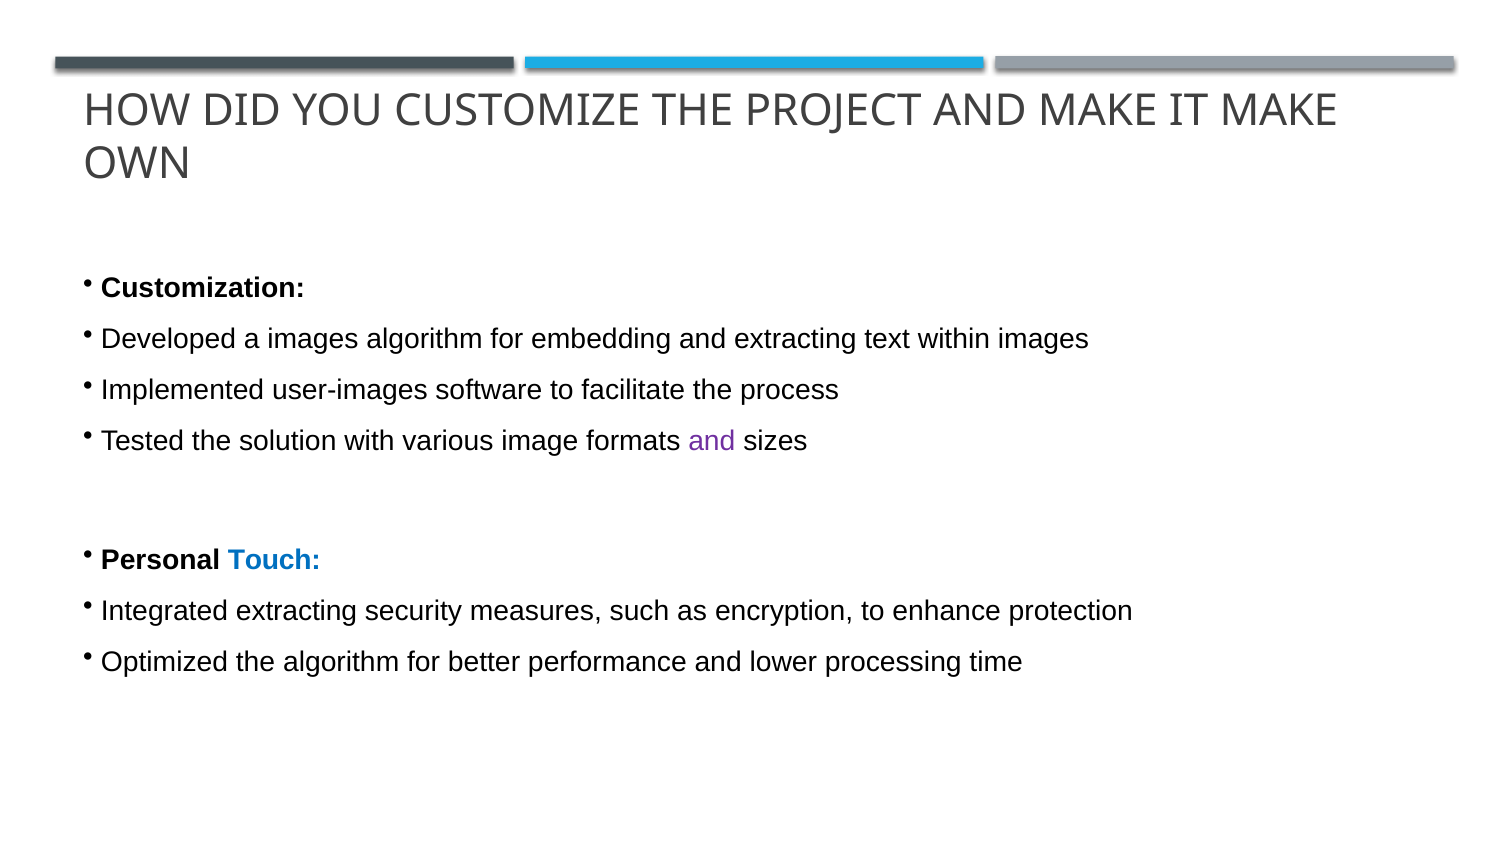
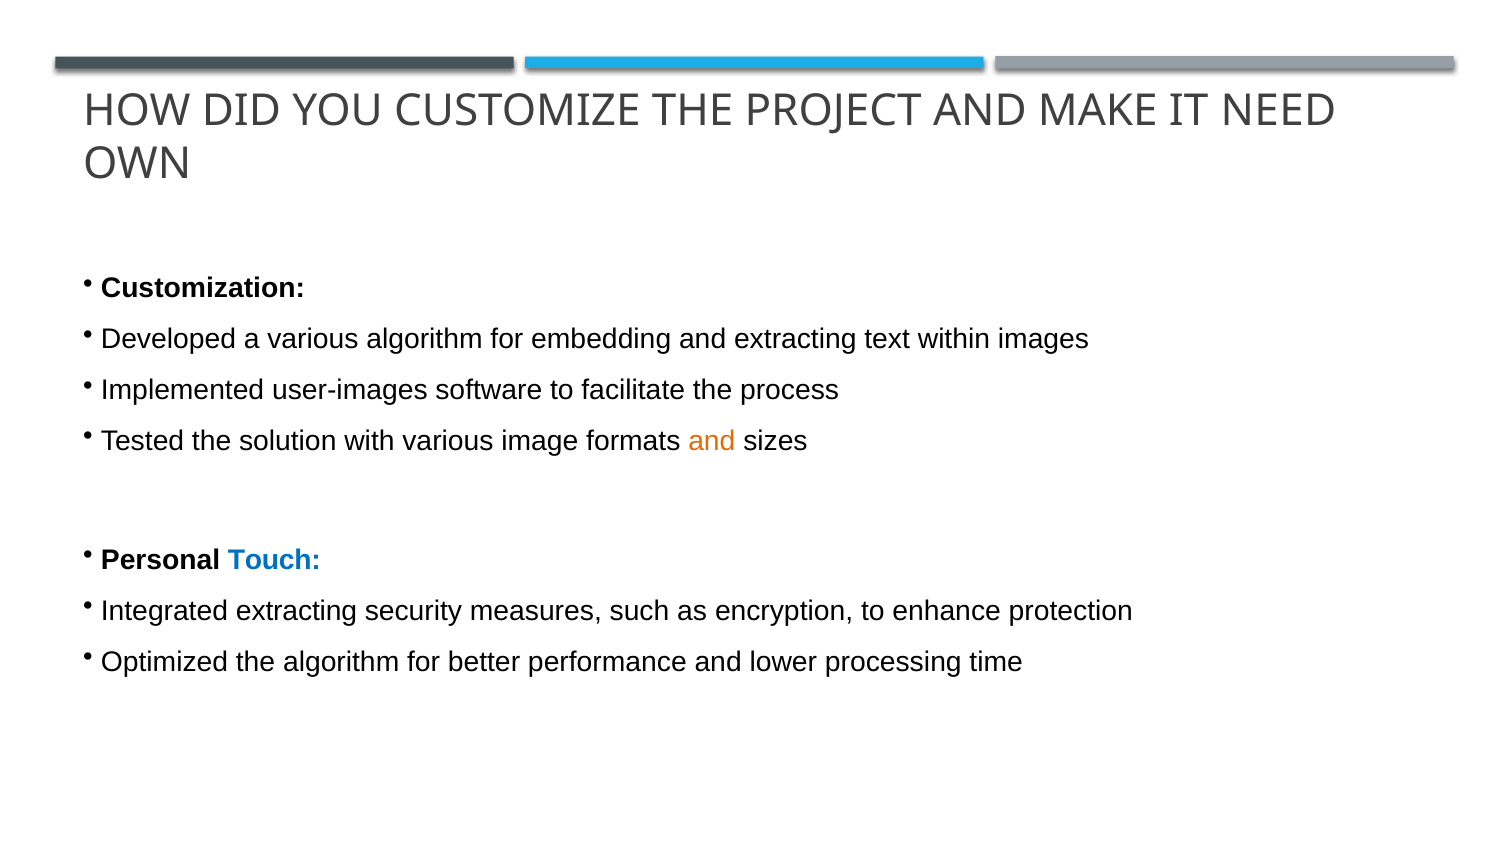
IT MAKE: MAKE -> NEED
a images: images -> various
and at (712, 441) colour: purple -> orange
